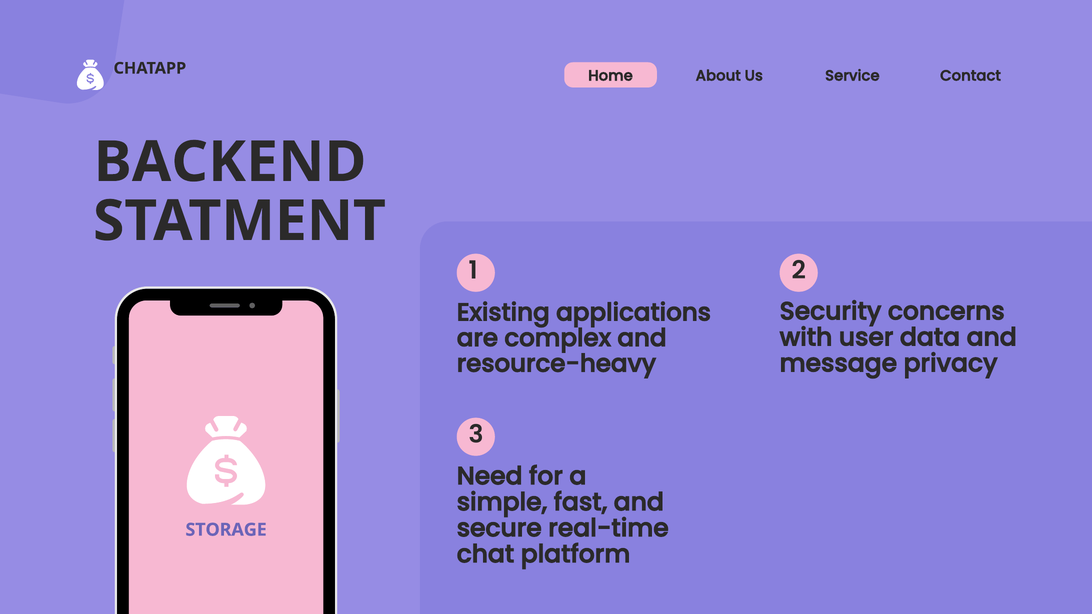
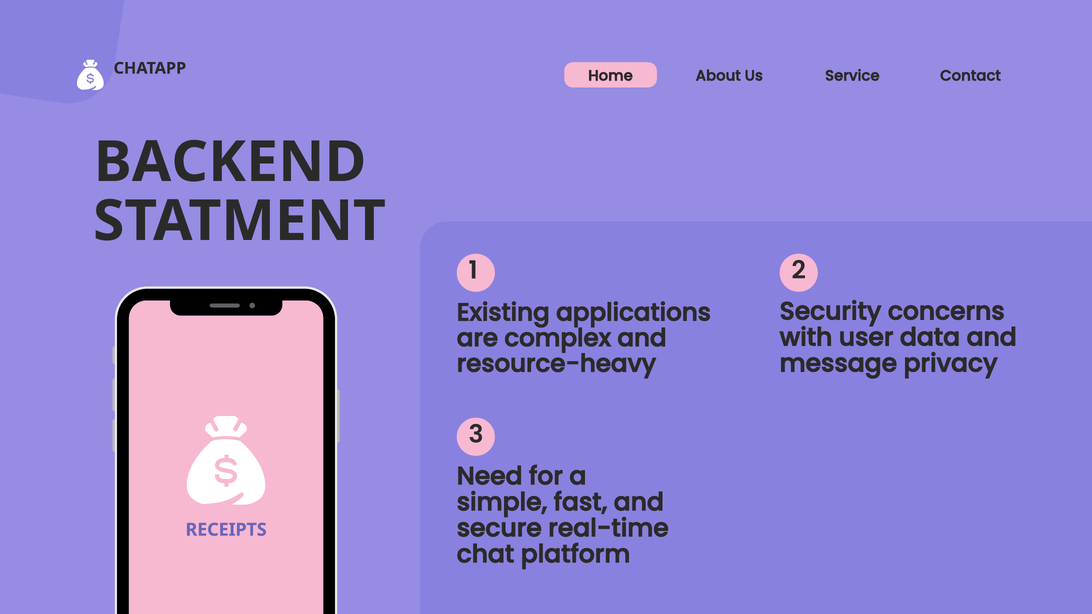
STORAGE: STORAGE -> RECEIPTS
